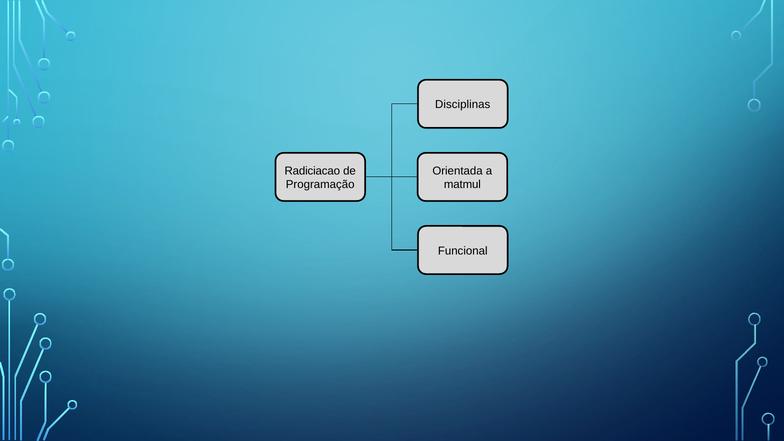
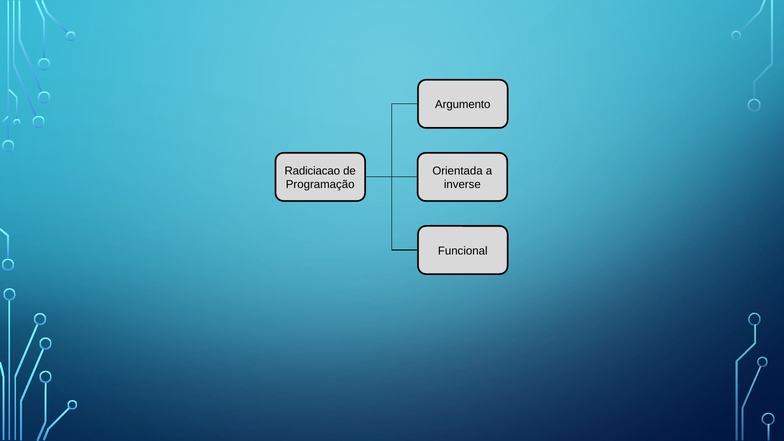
Disciplinas: Disciplinas -> Argumento
matmul: matmul -> inverse
